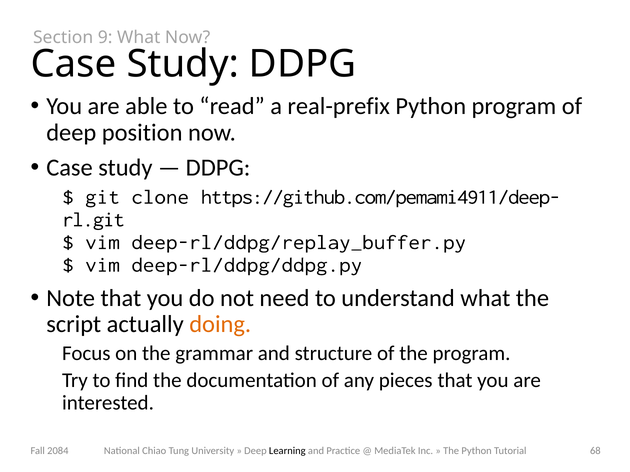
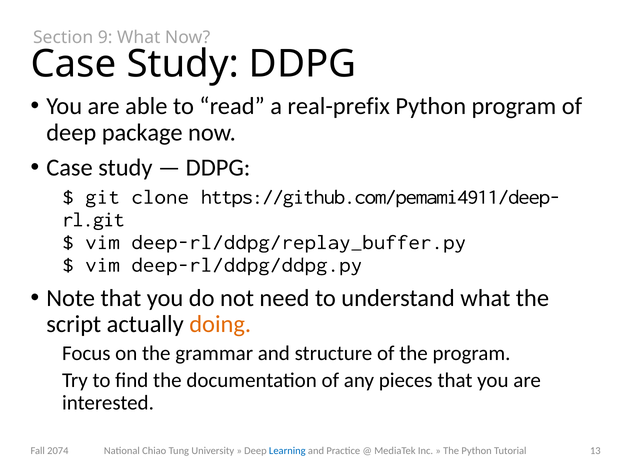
position: position -> package
Learning colour: black -> blue
68: 68 -> 13
2084: 2084 -> 2074
